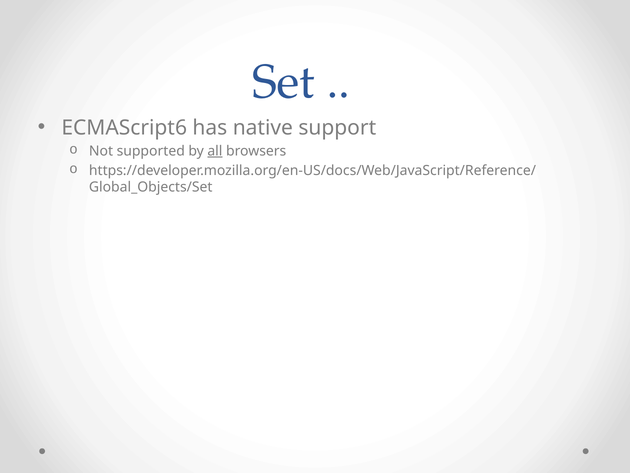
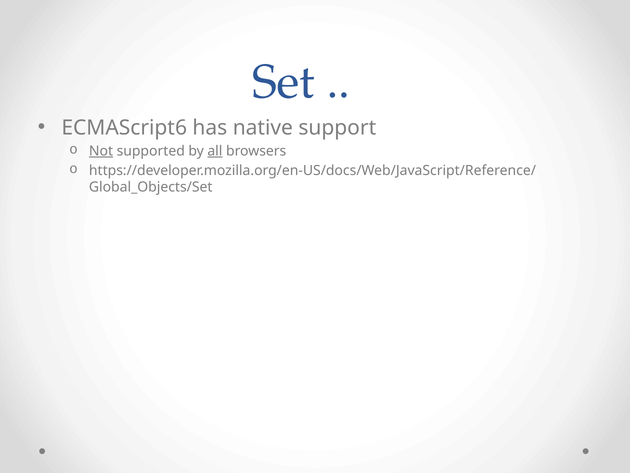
Not underline: none -> present
